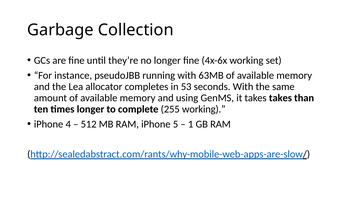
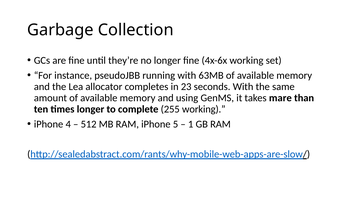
53: 53 -> 23
takes takes: takes -> mare
